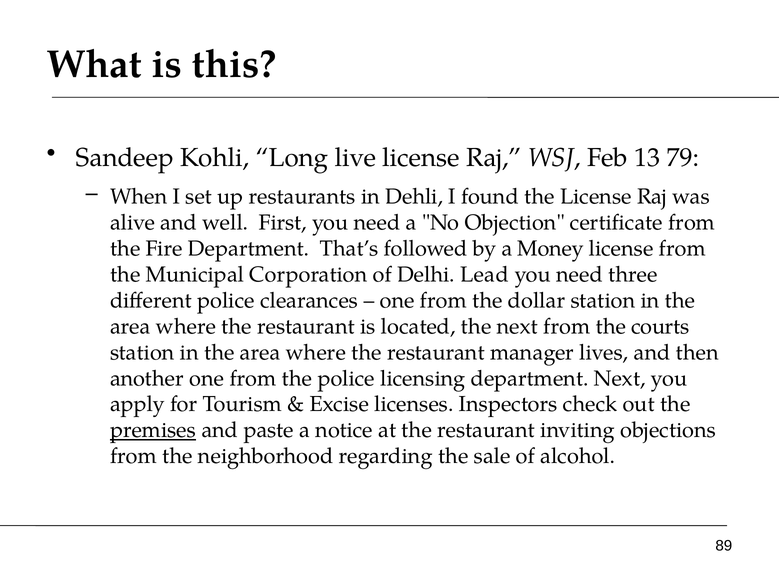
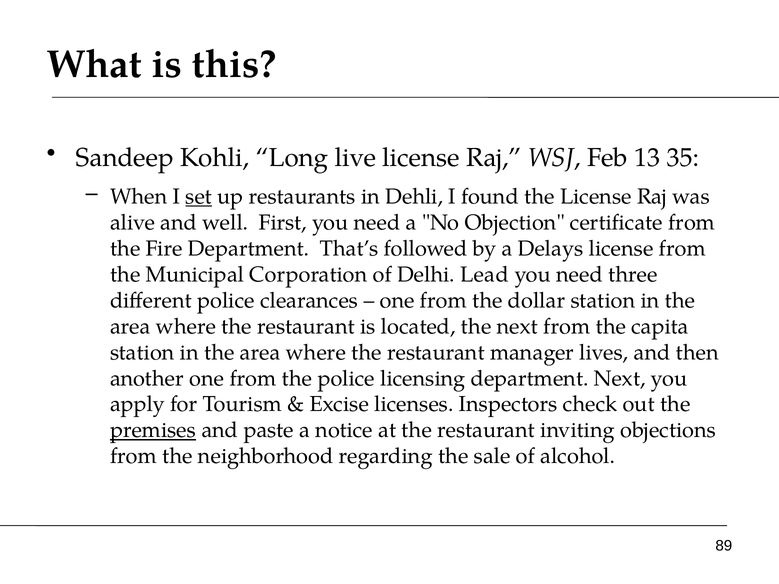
79: 79 -> 35
set underline: none -> present
Money: Money -> Delays
courts: courts -> capita
